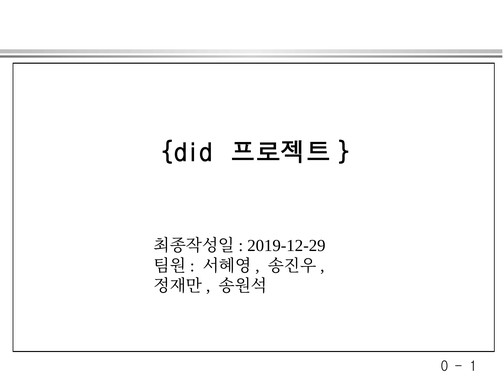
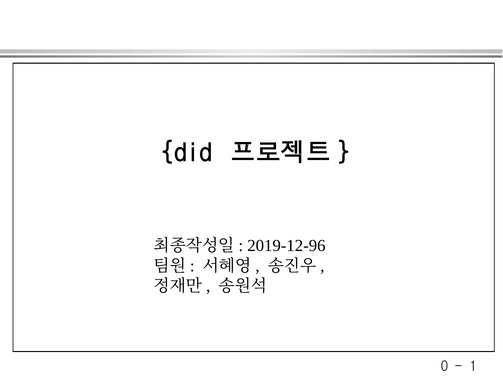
2019-12-29: 2019-12-29 -> 2019-12-96
